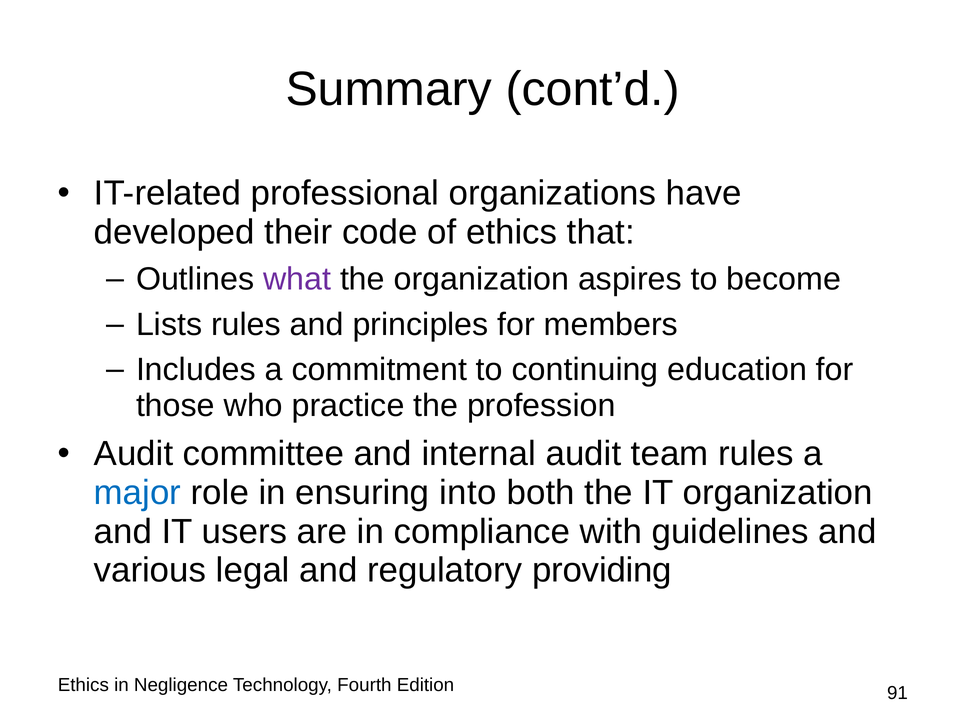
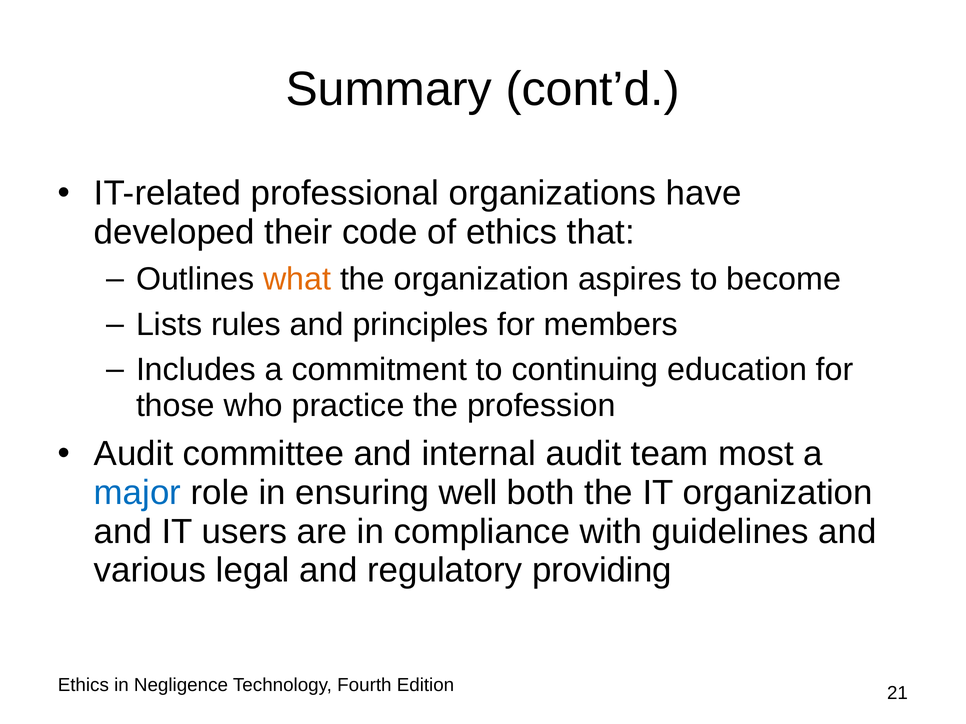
what colour: purple -> orange
team rules: rules -> most
into: into -> well
91: 91 -> 21
